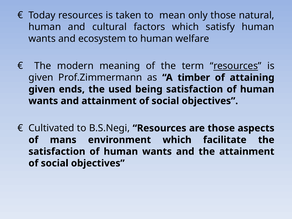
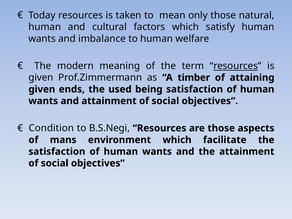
ecosystem: ecosystem -> imbalance
Cultivated: Cultivated -> Condition
